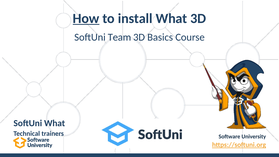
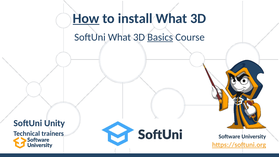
SoftUni Team: Team -> What
Basics underline: none -> present
SoftUni What: What -> Unity
